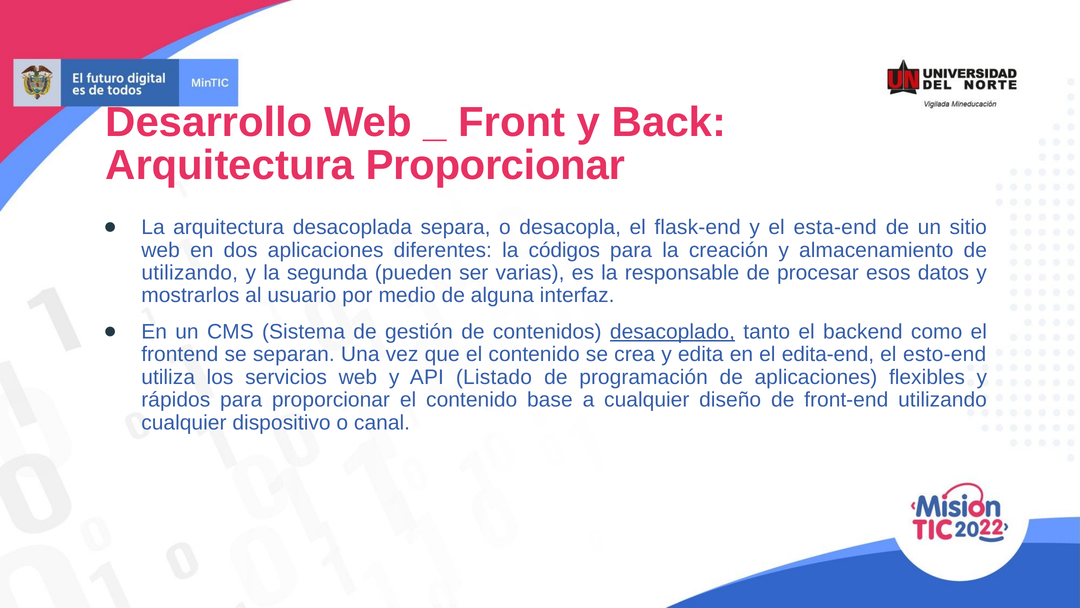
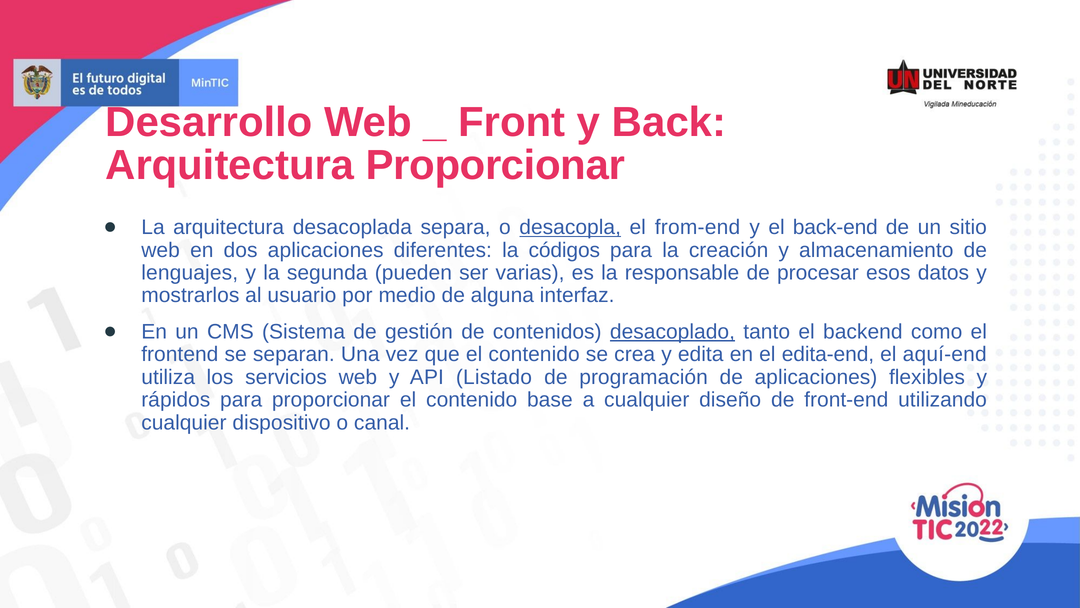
desacopla underline: none -> present
flask-end: flask-end -> from-end
esta-end: esta-end -> back-end
utilizando at (190, 273): utilizando -> lenguajes
esto-end: esto-end -> aquí-end
